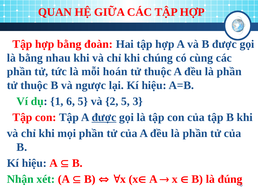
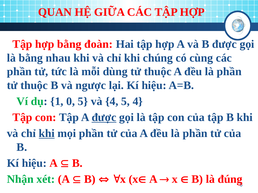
hoán: hoán -> dùng
1 6: 6 -> 0
và 2: 2 -> 4
5 3: 3 -> 4
khi at (47, 134) underline: none -> present
